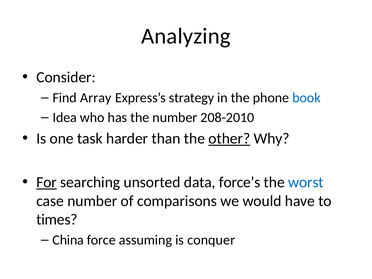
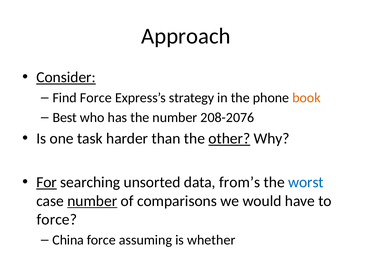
Analyzing: Analyzing -> Approach
Consider underline: none -> present
Find Array: Array -> Force
book colour: blue -> orange
Idea: Idea -> Best
208-2010: 208-2010 -> 208-2076
force’s: force’s -> from’s
number at (92, 201) underline: none -> present
times at (57, 220): times -> force
conquer: conquer -> whether
